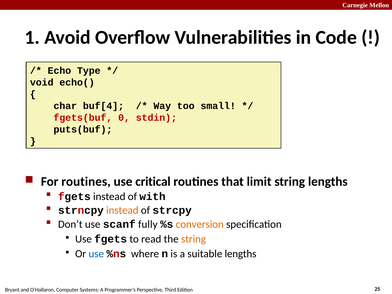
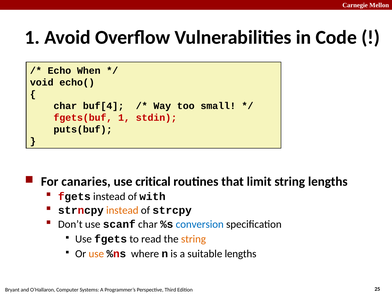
Type: Type -> When
fgets(buf 0: 0 -> 1
For routines: routines -> canaries
scanf fully: fully -> char
conversion colour: orange -> blue
use at (96, 254) colour: blue -> orange
